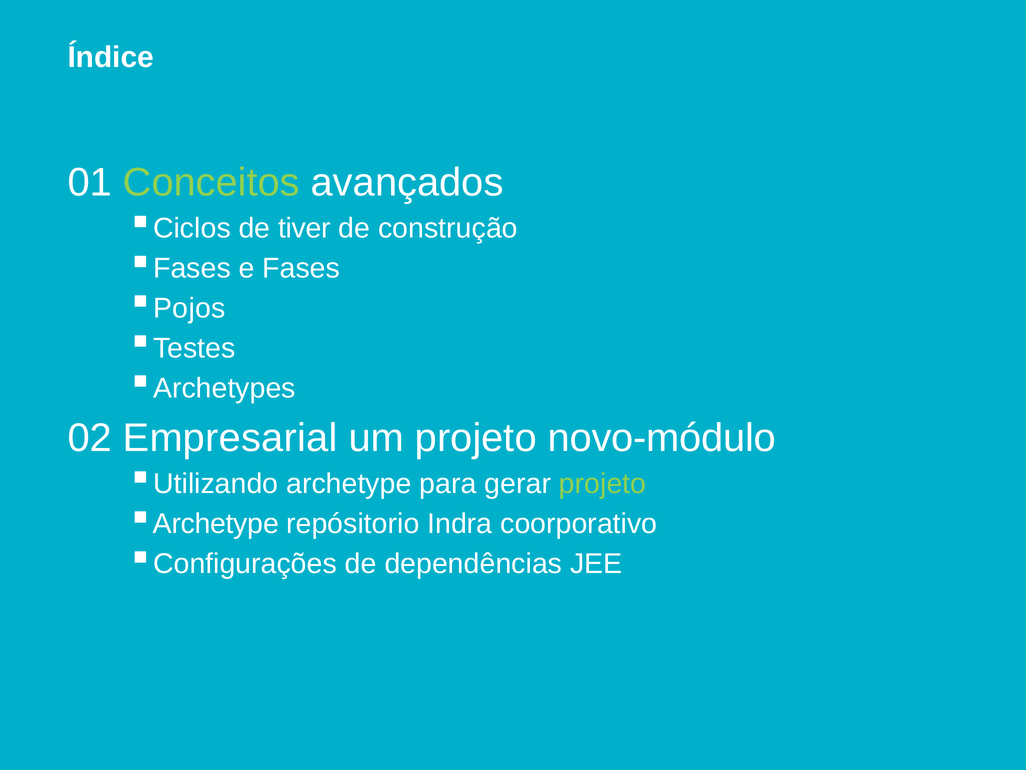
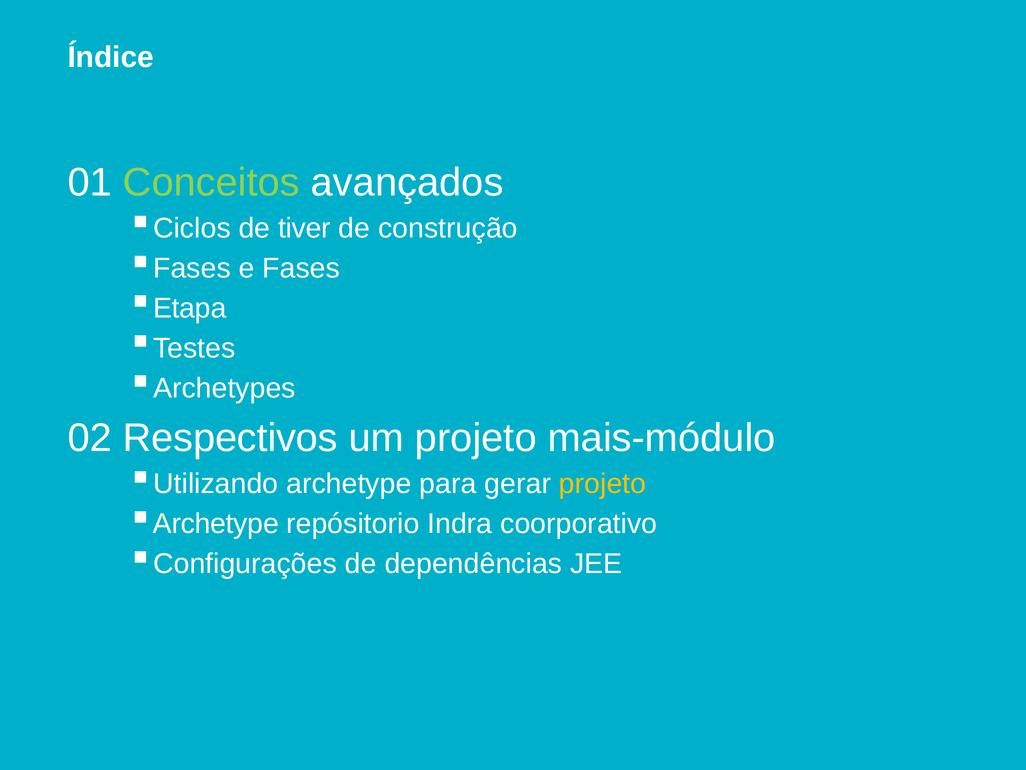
Pojos: Pojos -> Etapa
Empresarial: Empresarial -> Respectivos
novo-módulo: novo-módulo -> mais-módulo
projeto at (603, 484) colour: light green -> yellow
